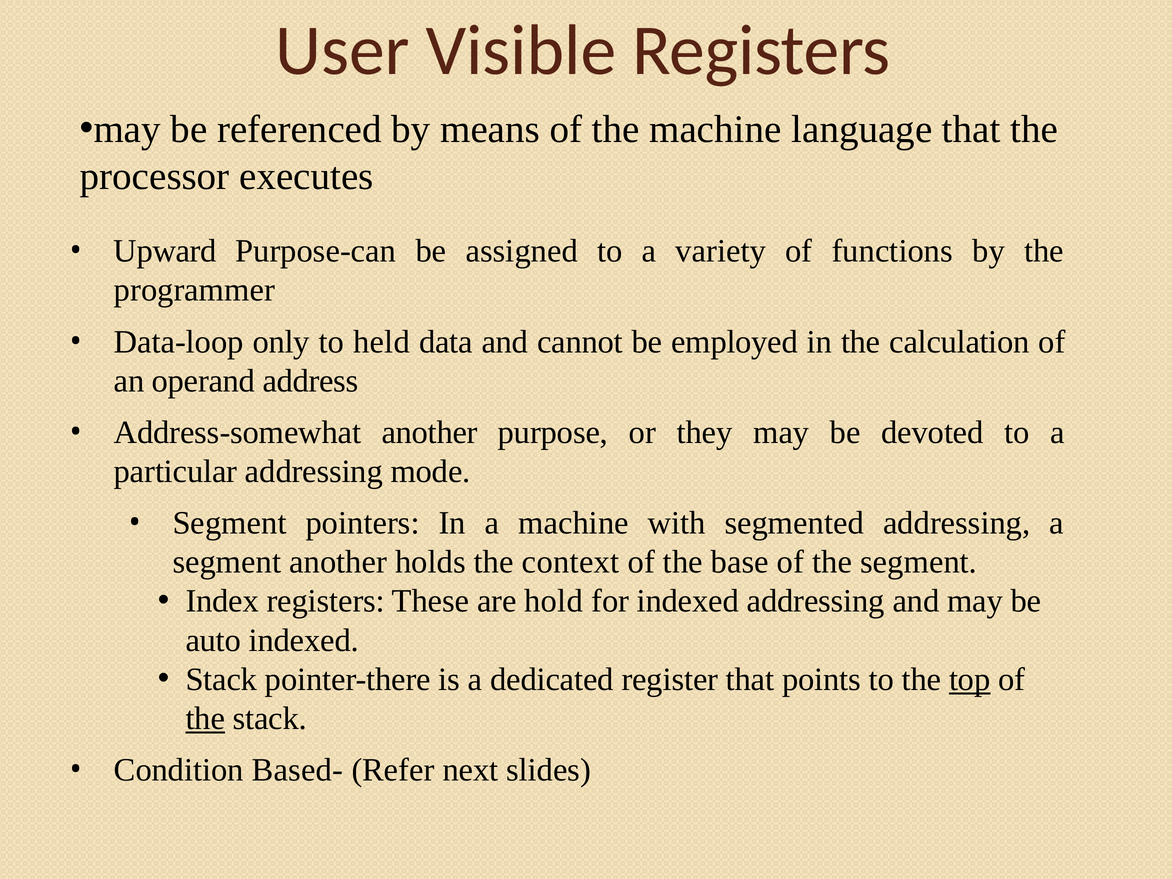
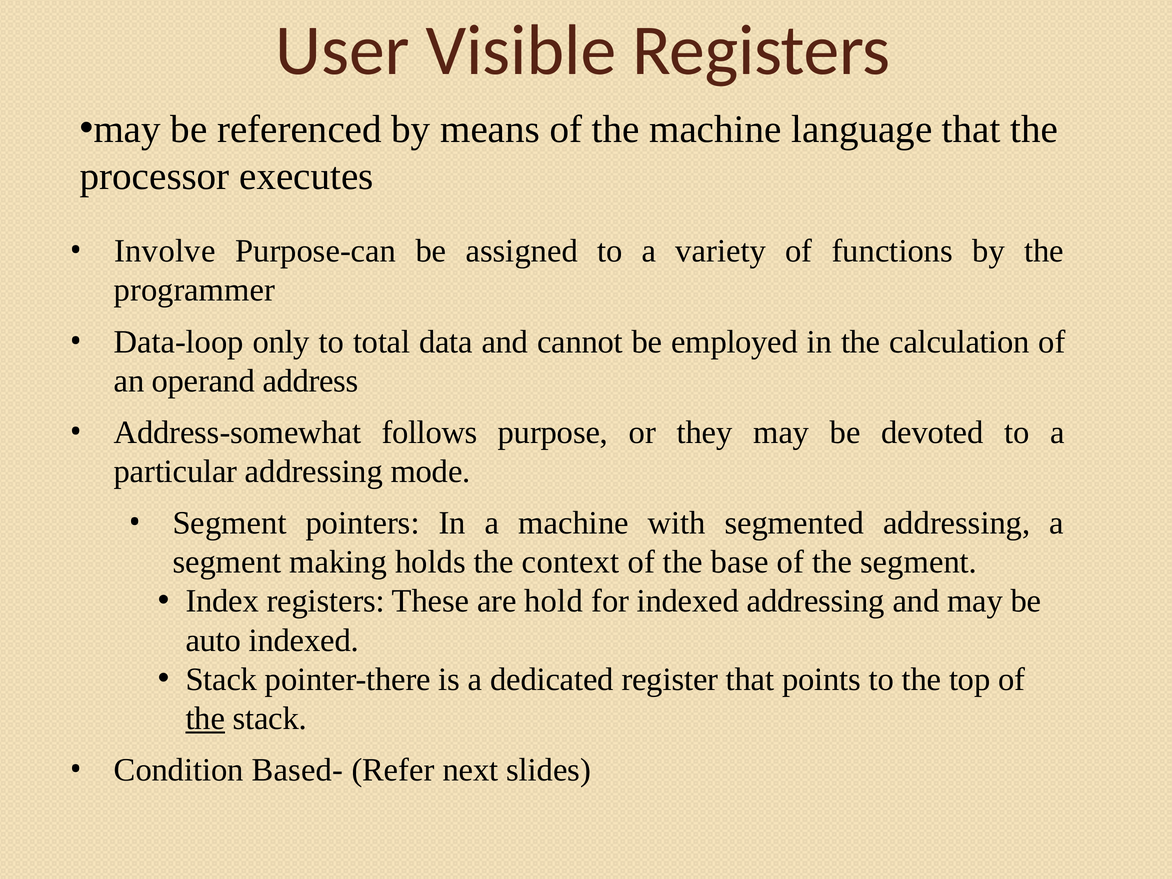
Upward: Upward -> Involve
held: held -> total
Address-somewhat another: another -> follows
segment another: another -> making
top underline: present -> none
